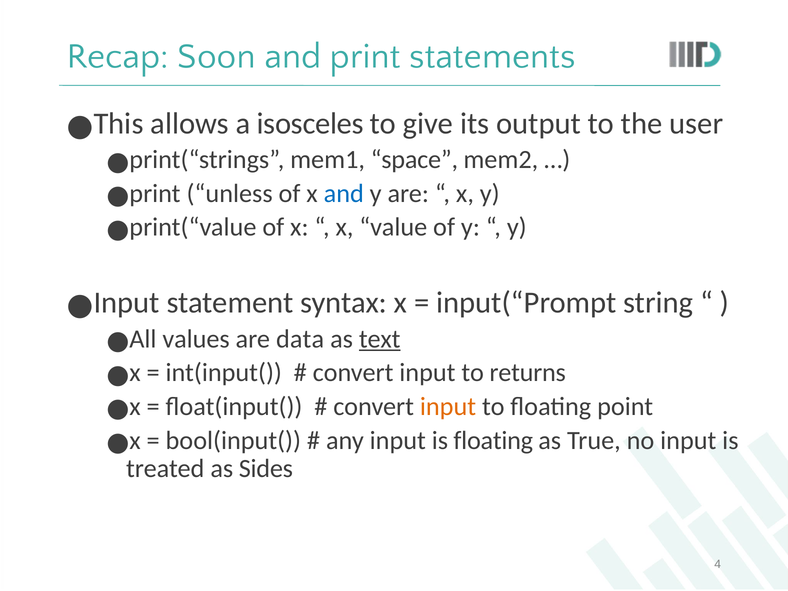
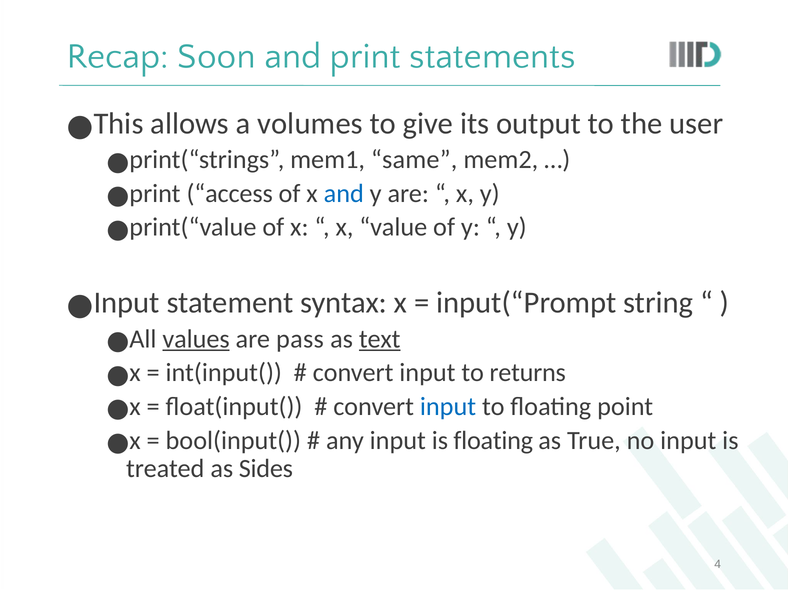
isosceles: isosceles -> volumes
space: space -> same
unless: unless -> access
values underline: none -> present
data: data -> pass
input at (448, 407) colour: orange -> blue
